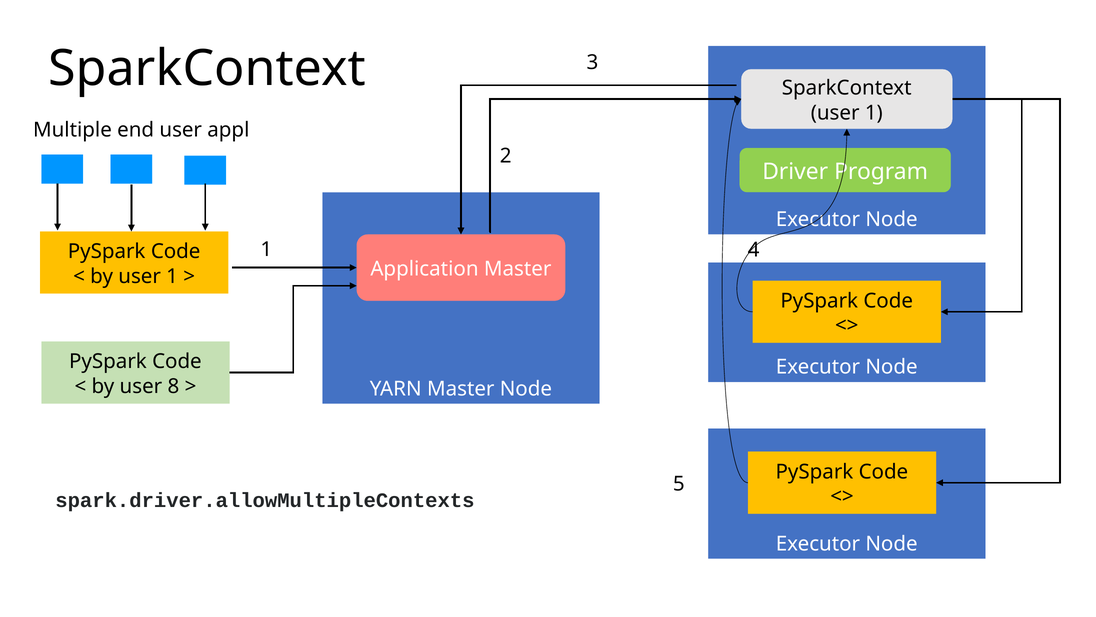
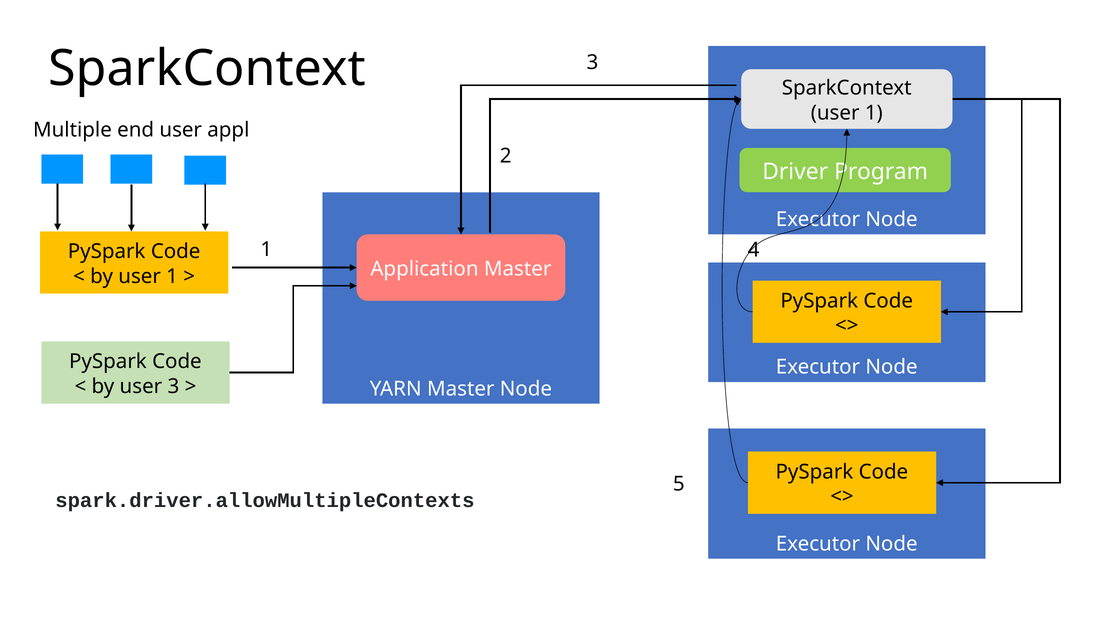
user 8: 8 -> 3
